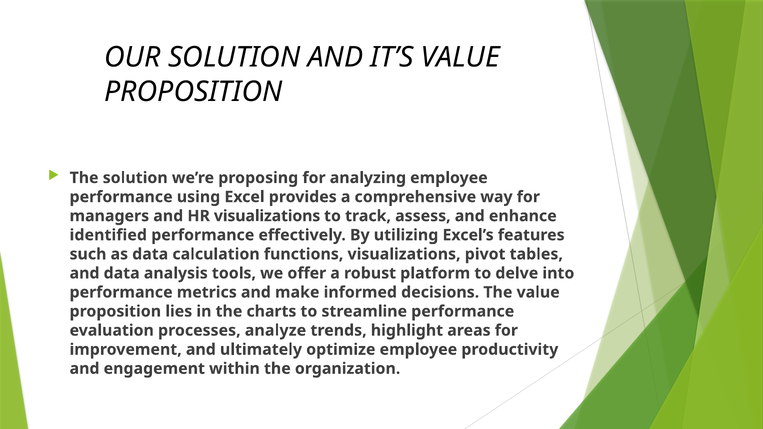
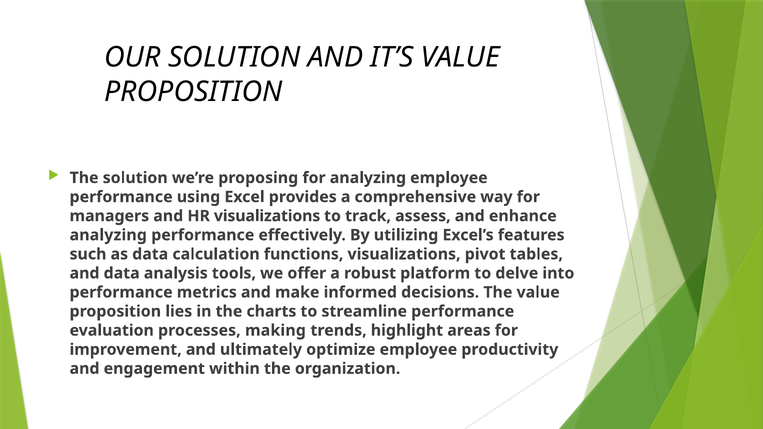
identified at (108, 235): identified -> analyzing
analyze: analyze -> making
